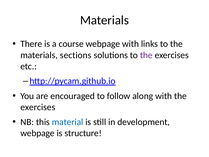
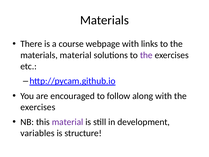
materials sections: sections -> material
material at (68, 122) colour: blue -> purple
webpage at (37, 133): webpage -> variables
